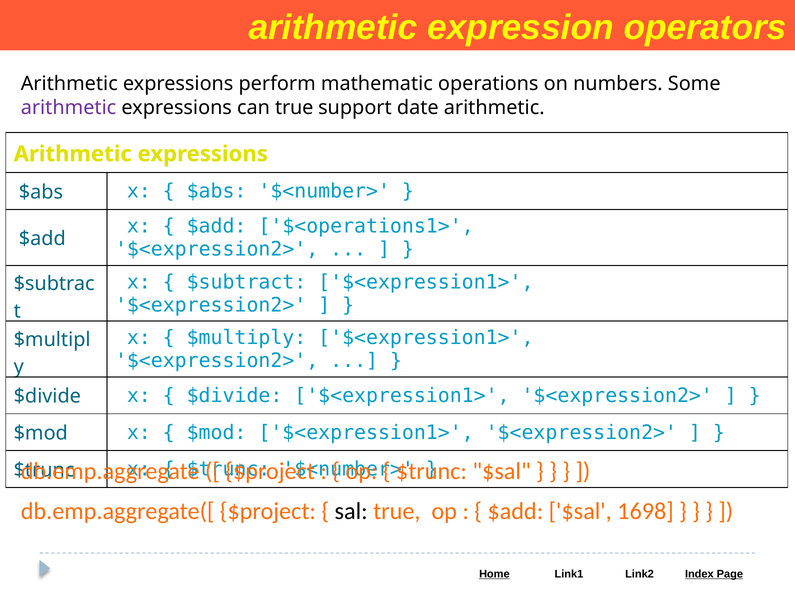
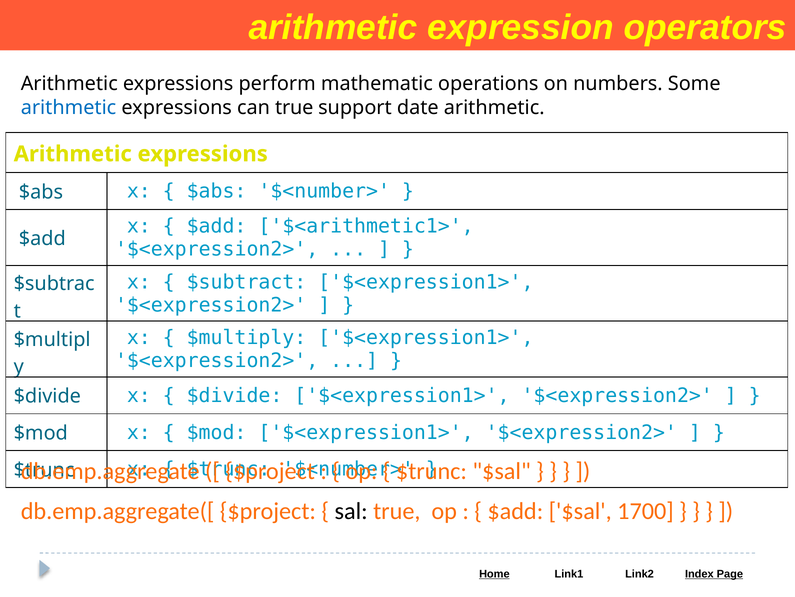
arithmetic at (69, 107) colour: purple -> blue
$<operations1>: $<operations1> -> $<arithmetic1>
1698: 1698 -> 1700
